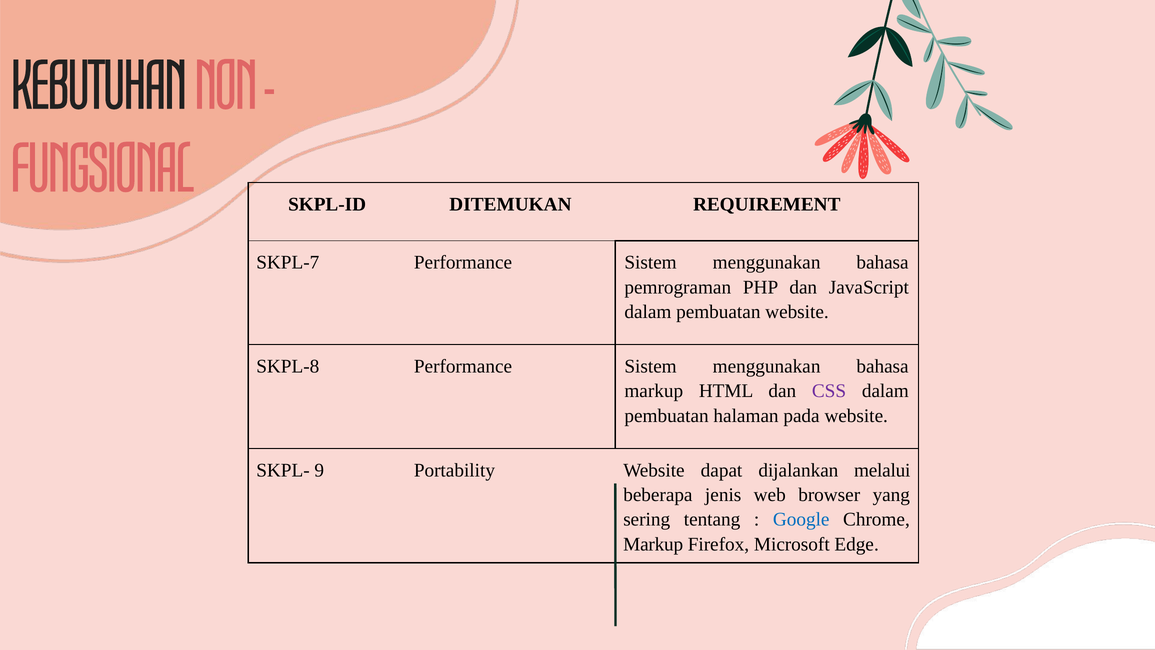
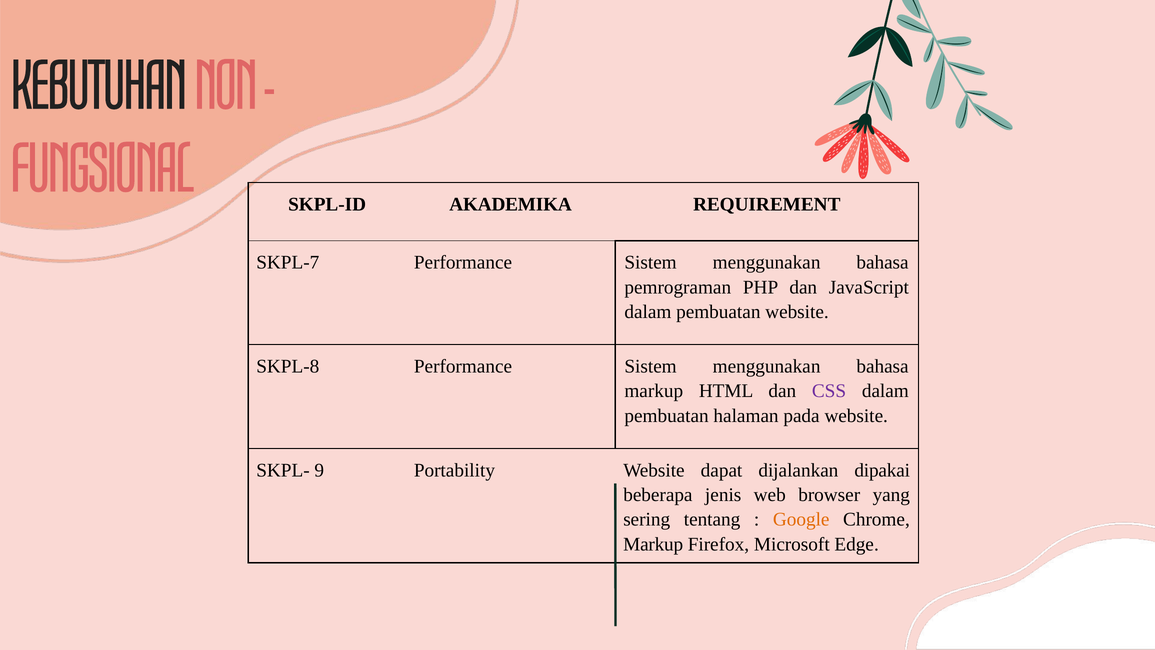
DITEMUKAN: DITEMUKAN -> AKADEMIKA
melalui: melalui -> dipakai
Google colour: blue -> orange
